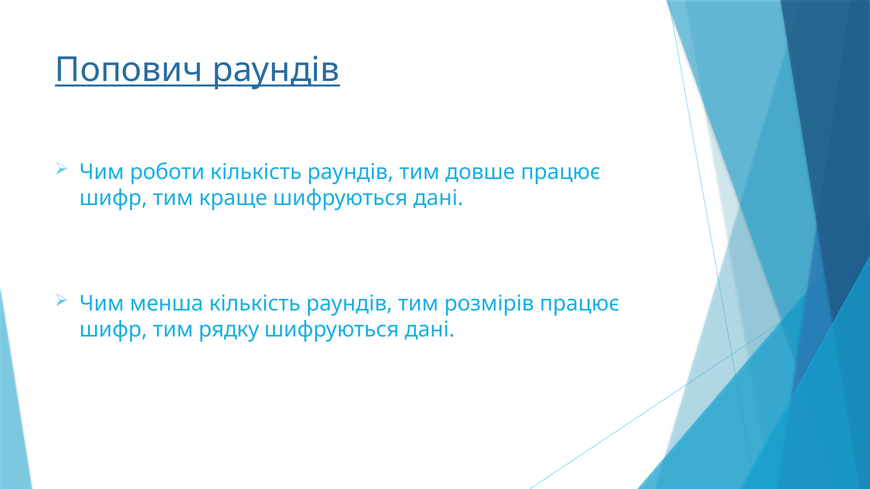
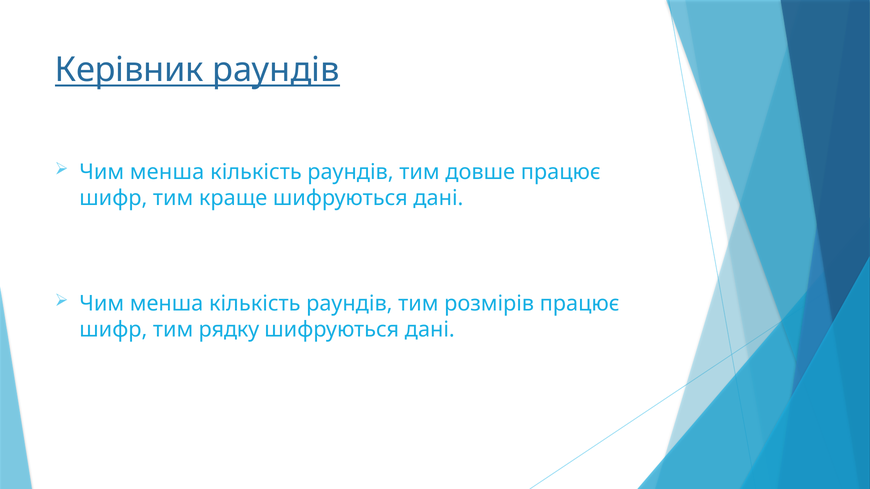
Попович: Попович -> Керівник
роботи at (167, 172): роботи -> менша
